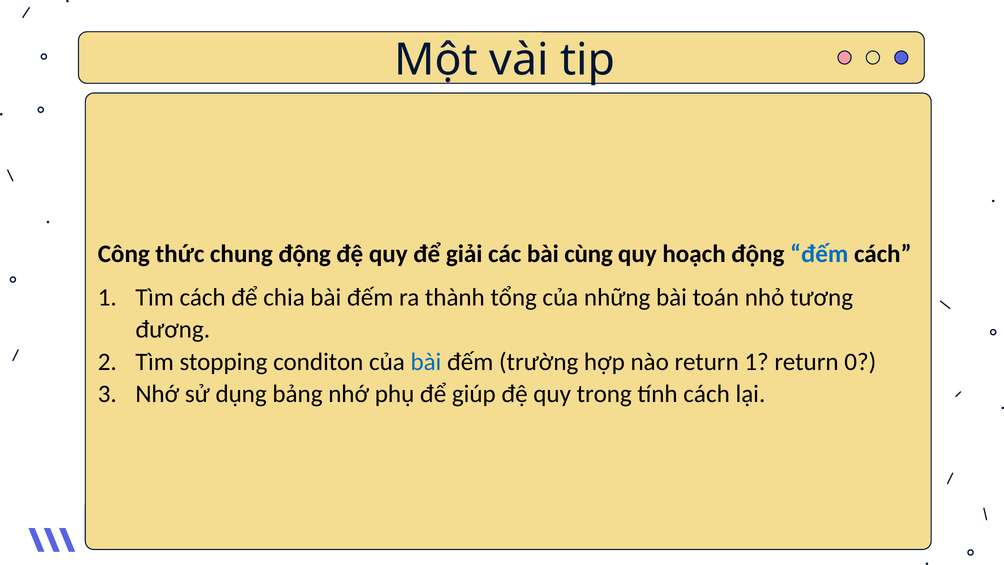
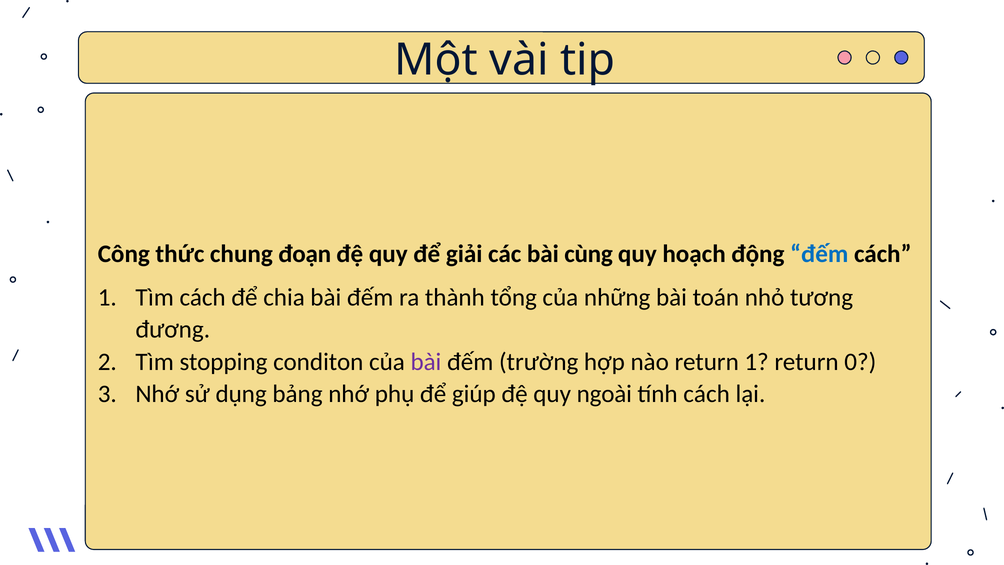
chung động: động -> đoạn
bài at (426, 362) colour: blue -> purple
trong: trong -> ngoài
